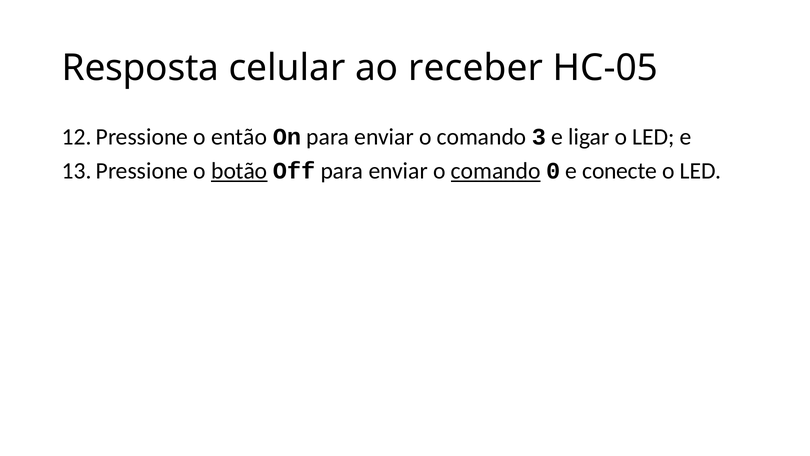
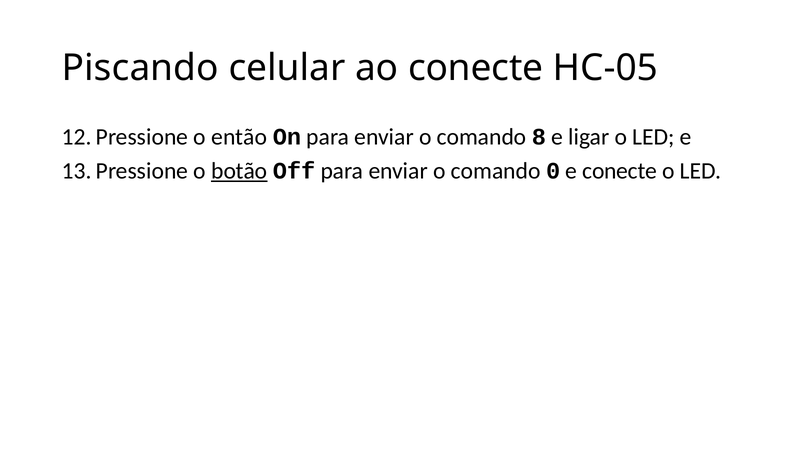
Resposta: Resposta -> Piscando
ao receber: receber -> conecte
3: 3 -> 8
comando at (496, 171) underline: present -> none
